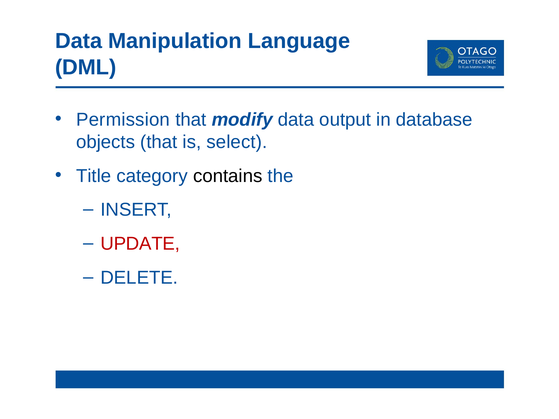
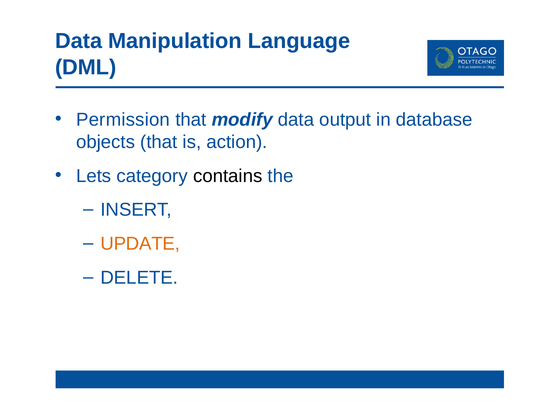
select: select -> action
Title: Title -> Lets
UPDATE colour: red -> orange
